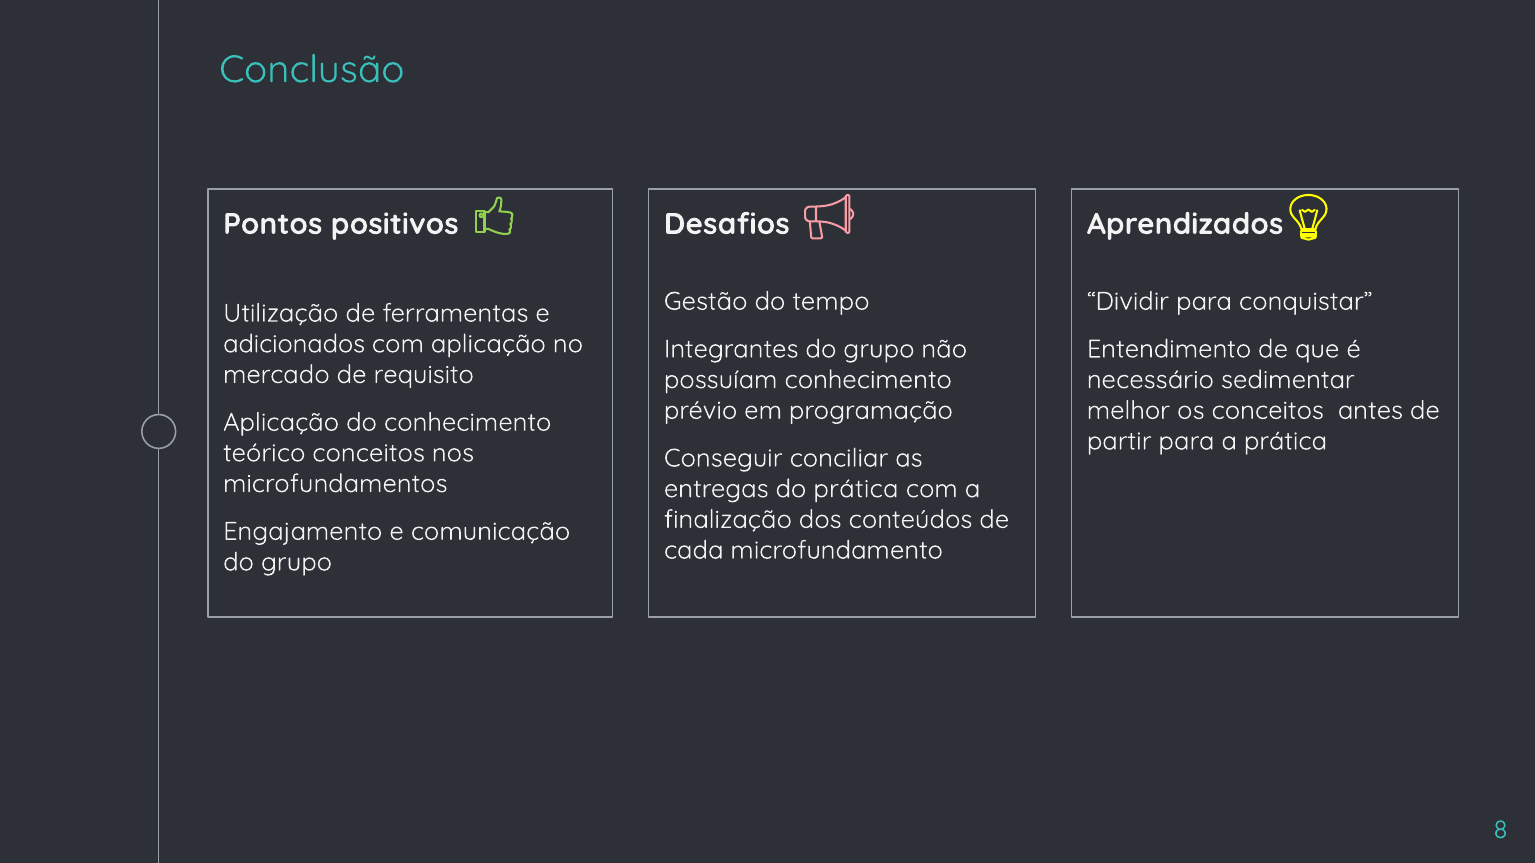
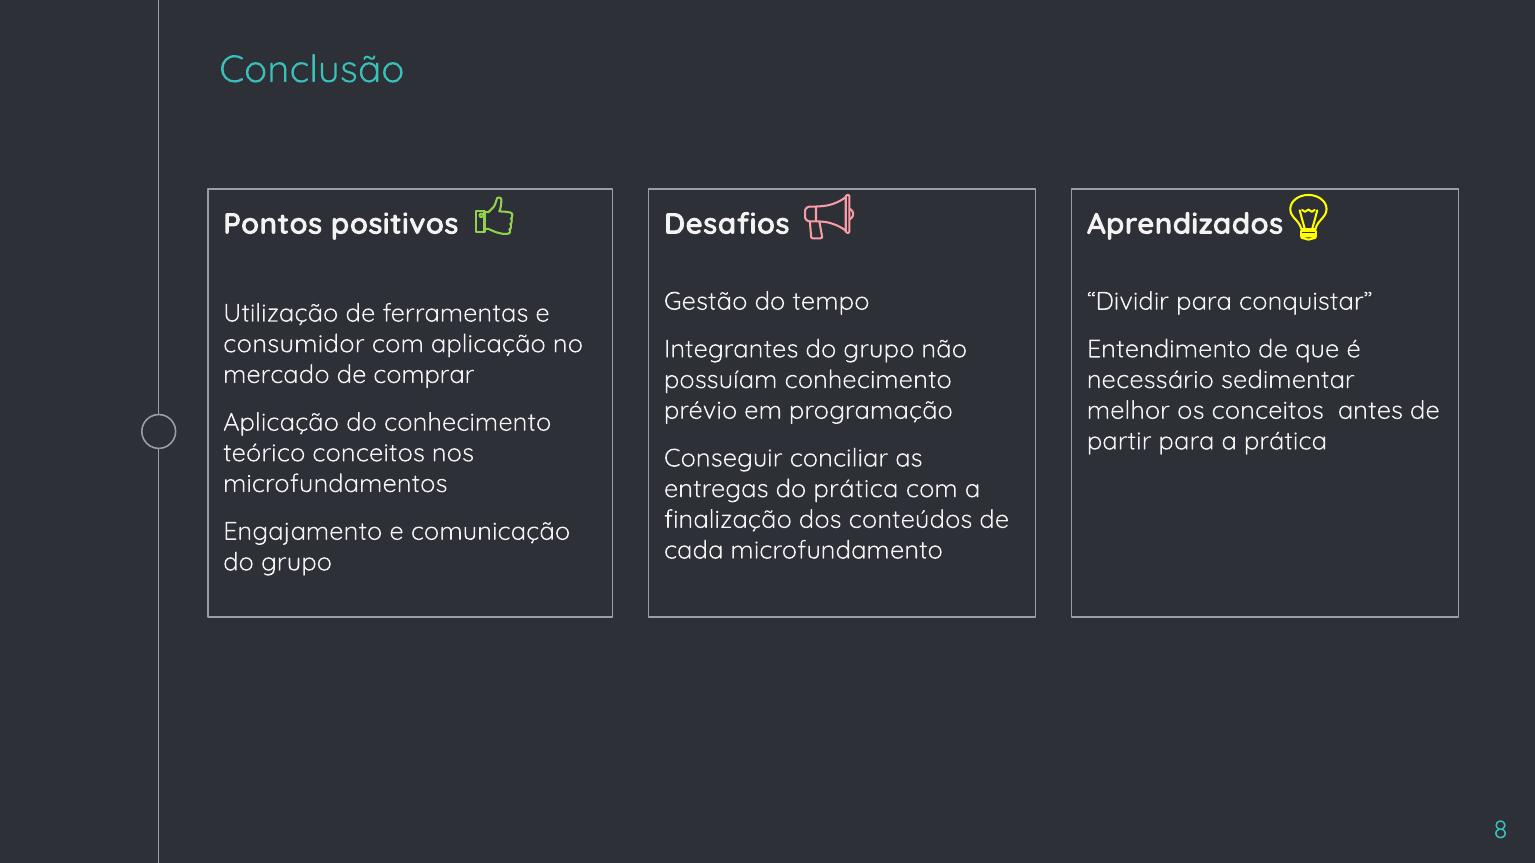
adicionados: adicionados -> consumidor
requisito: requisito -> comprar
